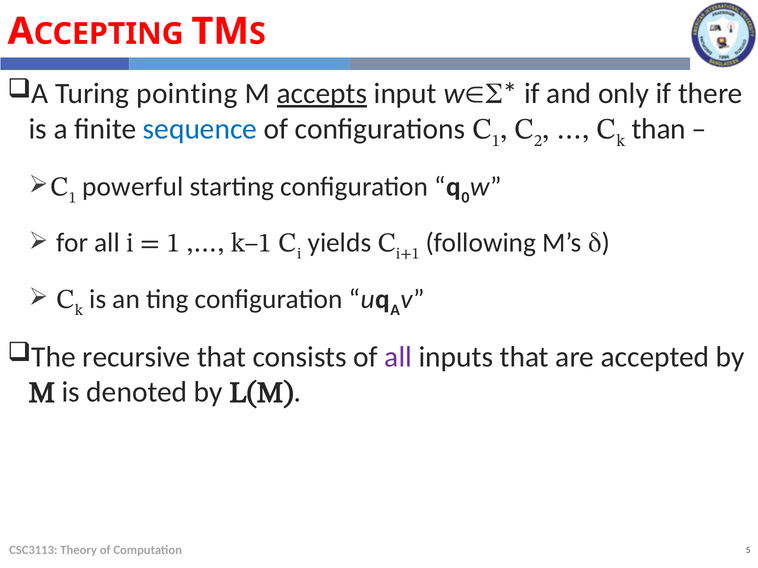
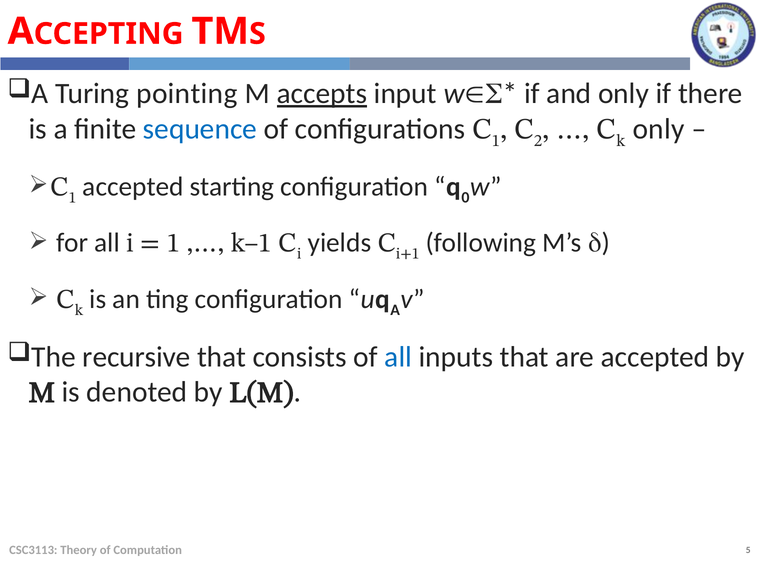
than at (659, 129): than -> only
powerful at (133, 187): powerful -> accepted
all at (398, 357) colour: purple -> blue
